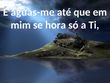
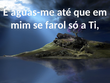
hora: hora -> farol
